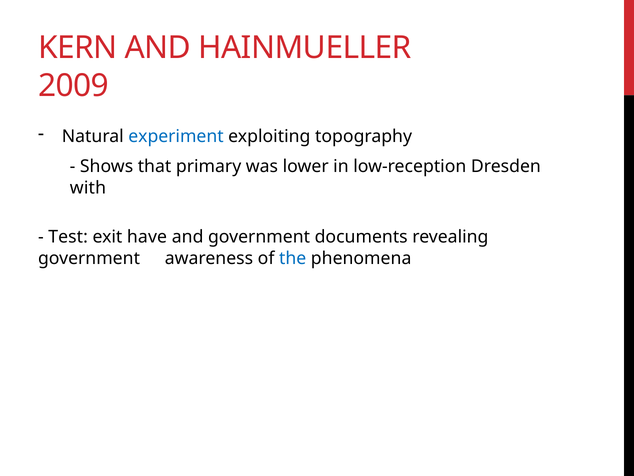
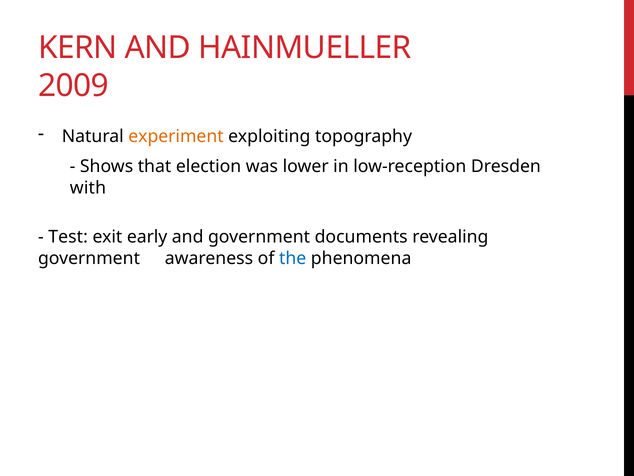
experiment colour: blue -> orange
primary: primary -> election
have: have -> early
